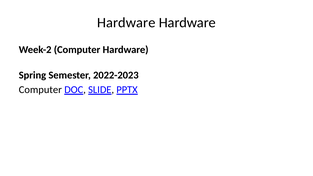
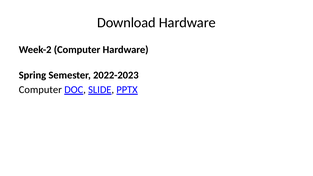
Hardware at (126, 23): Hardware -> Download
